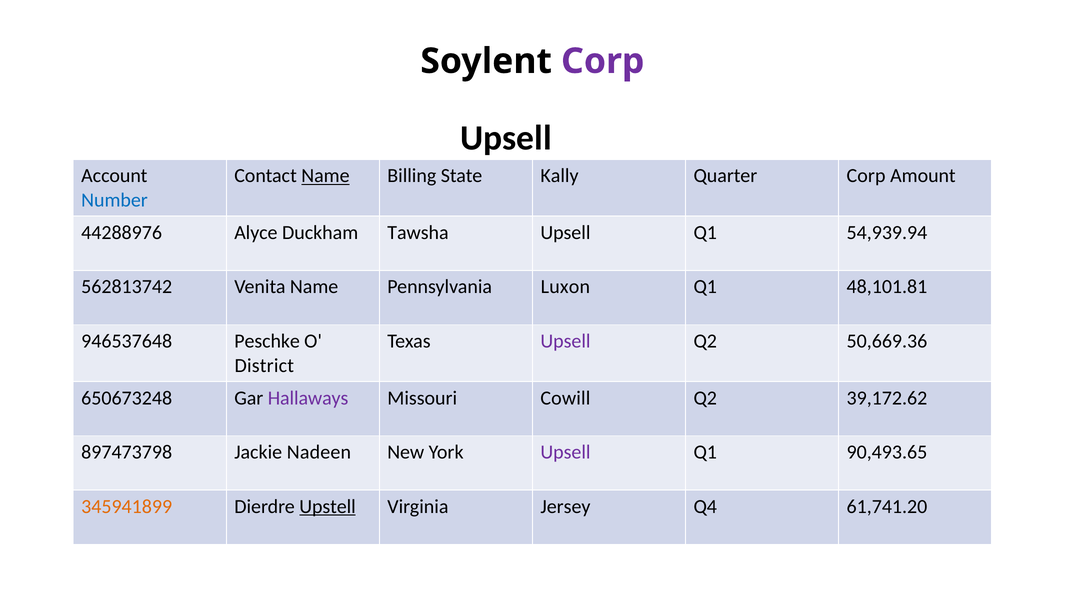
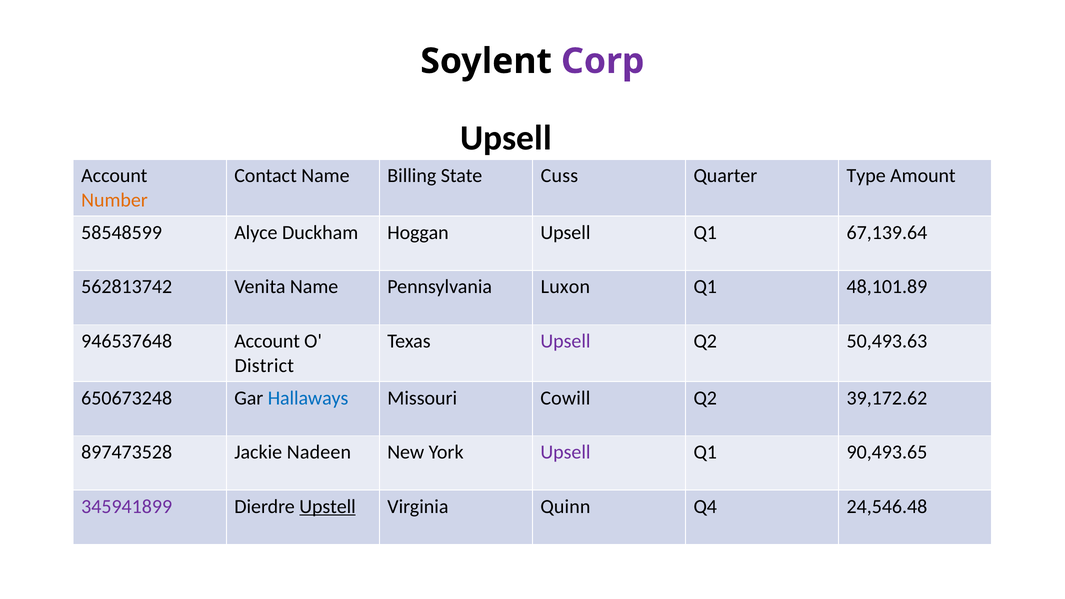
Name at (325, 176) underline: present -> none
Kally: Kally -> Cuss
Quarter Corp: Corp -> Type
Number colour: blue -> orange
44288976: 44288976 -> 58548599
Tawsha: Tawsha -> Hoggan
54,939.94: 54,939.94 -> 67,139.64
48,101.81: 48,101.81 -> 48,101.89
946537648 Peschke: Peschke -> Account
50,669.36: 50,669.36 -> 50,493.63
Hallaways colour: purple -> blue
897473798: 897473798 -> 897473528
345941899 colour: orange -> purple
Jersey: Jersey -> Quinn
61,741.20: 61,741.20 -> 24,546.48
